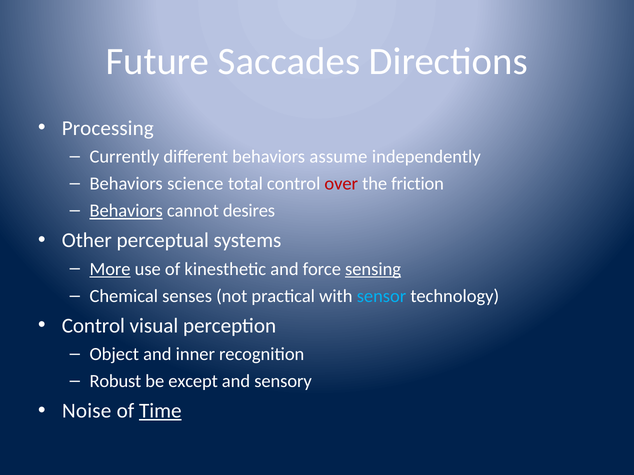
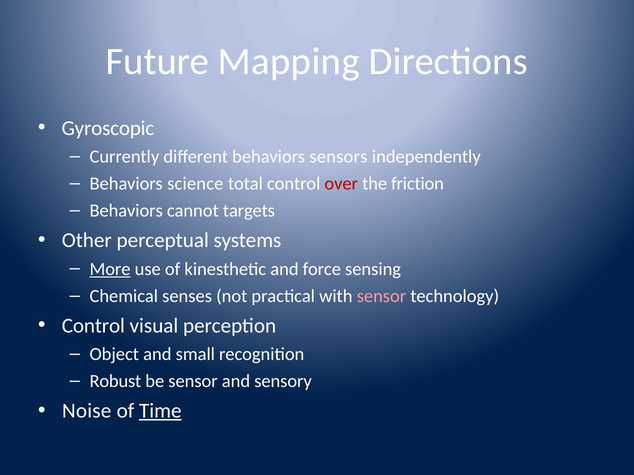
Saccades: Saccades -> Mapping
Processing: Processing -> Gyroscopic
assume: assume -> sensors
Behaviors at (126, 211) underline: present -> none
desires: desires -> targets
sensing underline: present -> none
sensor at (382, 296) colour: light blue -> pink
inner: inner -> small
be except: except -> sensor
